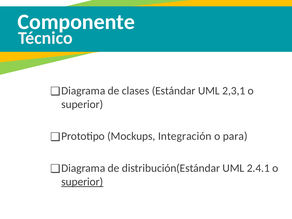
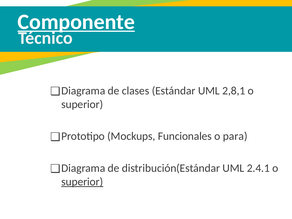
Componente underline: none -> present
2,3,1: 2,3,1 -> 2,8,1
Integración: Integración -> Funcionales
